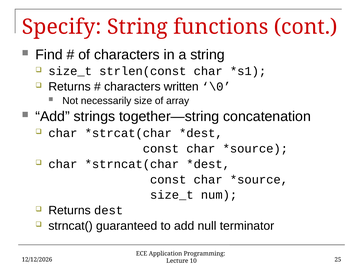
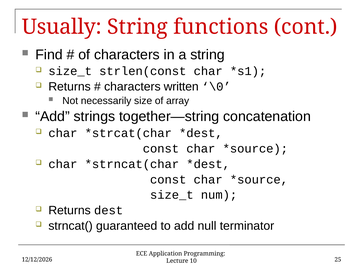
Specify: Specify -> Usually
